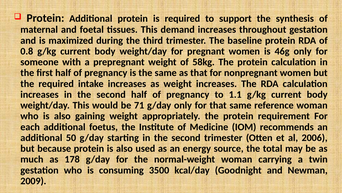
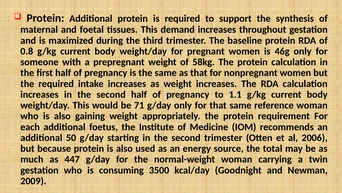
178: 178 -> 447
